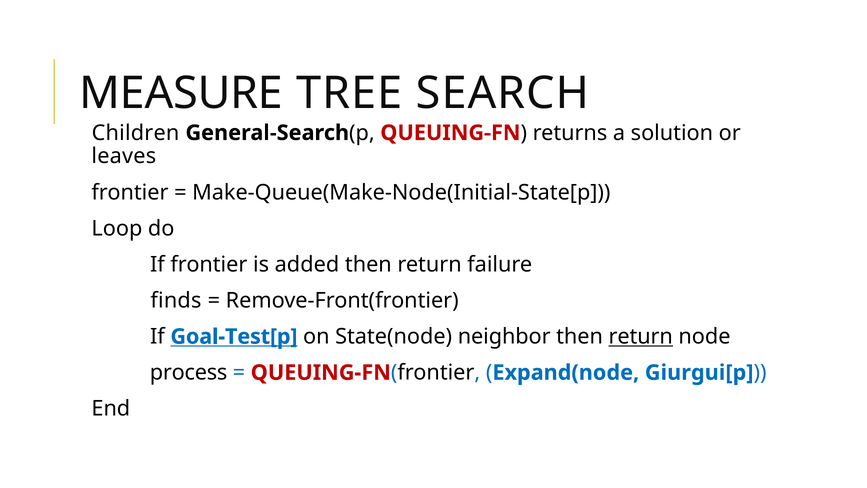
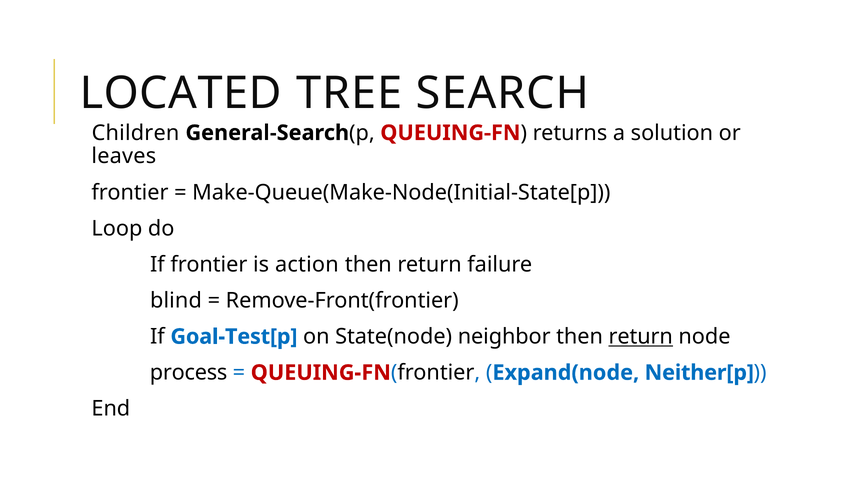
MEASURE: MEASURE -> LOCATED
added: added -> action
finds: finds -> blind
Goal-Test[p underline: present -> none
Giurgui[p: Giurgui[p -> Neither[p
